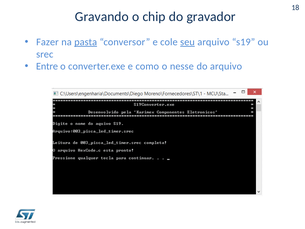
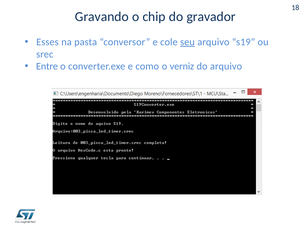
Fazer: Fazer -> Esses
pasta underline: present -> none
nesse: nesse -> verniz
